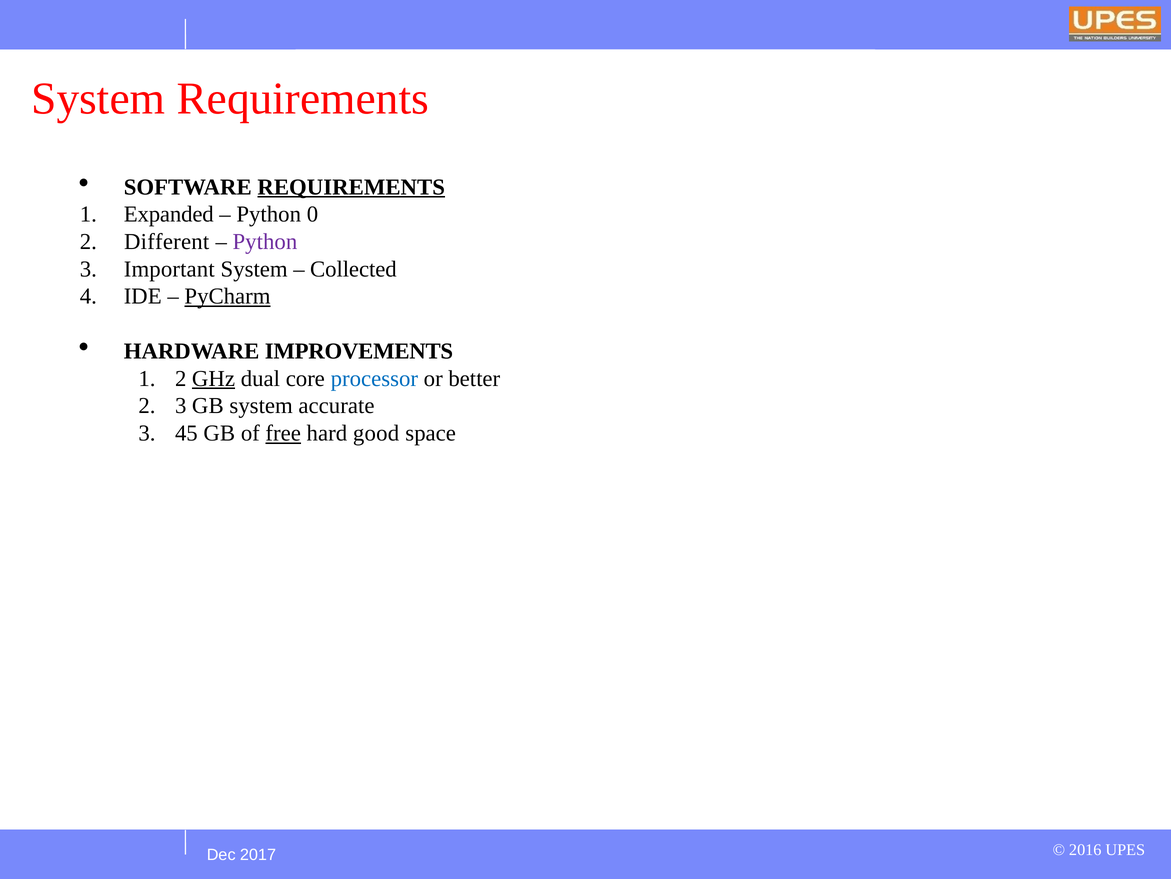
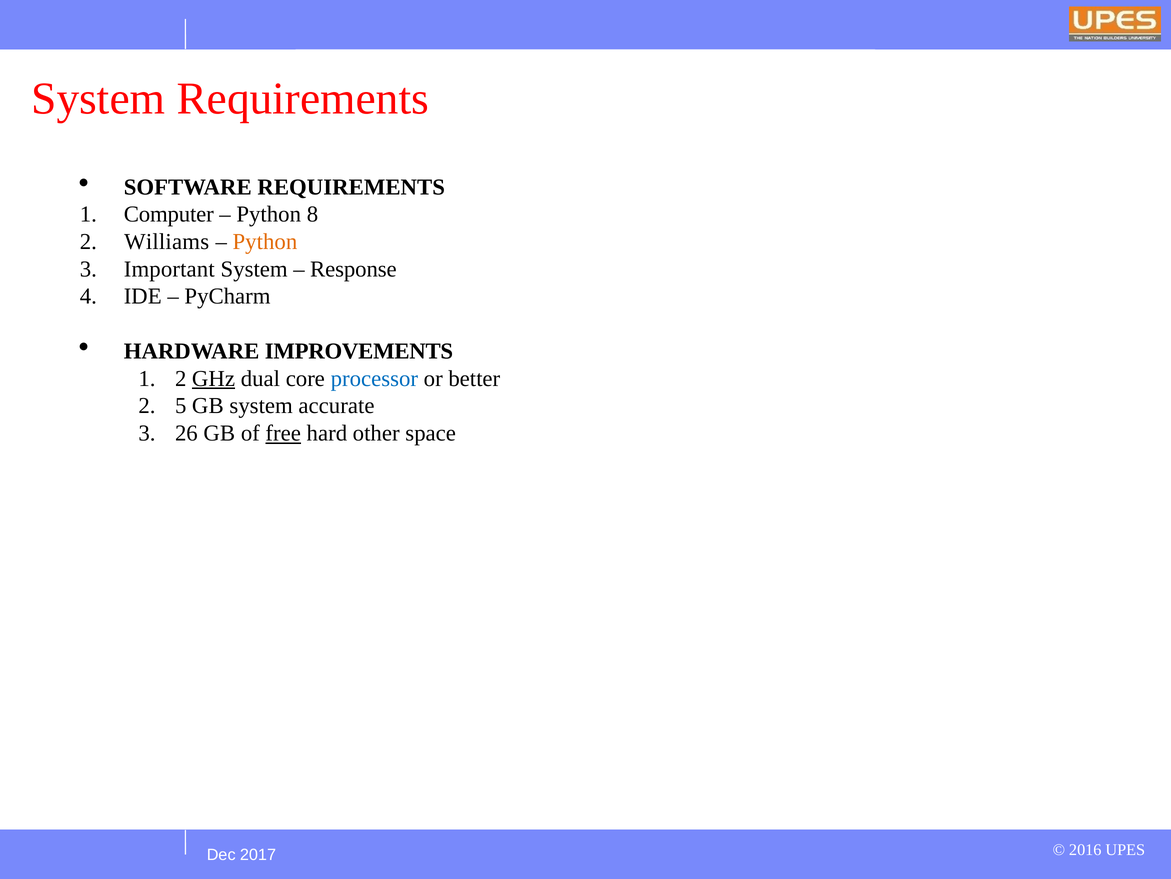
REQUIREMENTS at (351, 187) underline: present -> none
Expanded: Expanded -> Computer
0: 0 -> 8
Different: Different -> Williams
Python at (265, 242) colour: purple -> orange
Collected: Collected -> Response
PyCharm underline: present -> none
2 3: 3 -> 5
45: 45 -> 26
good: good -> other
